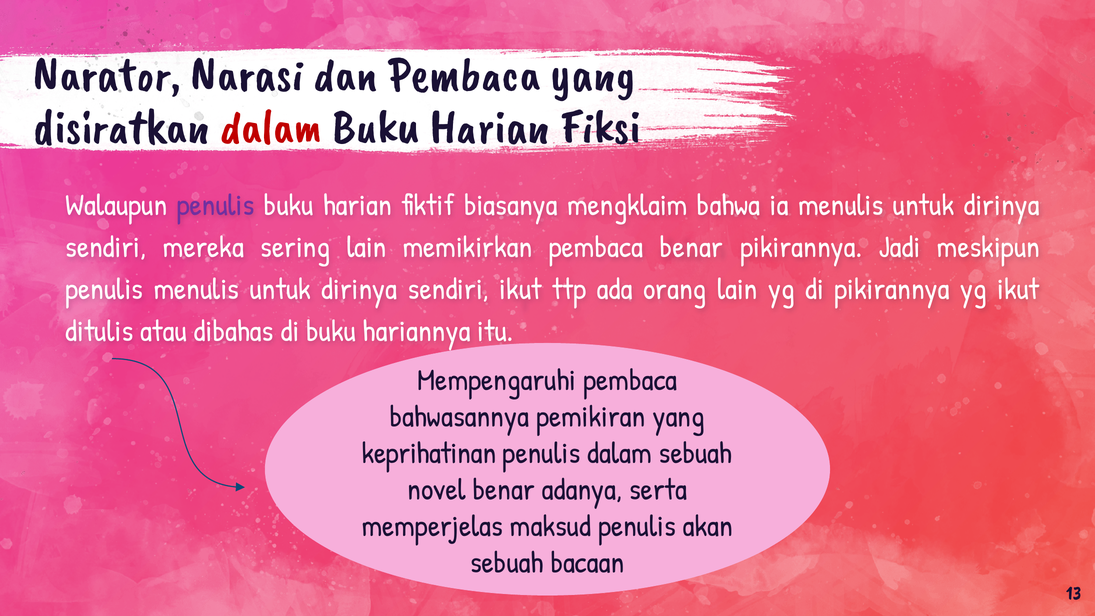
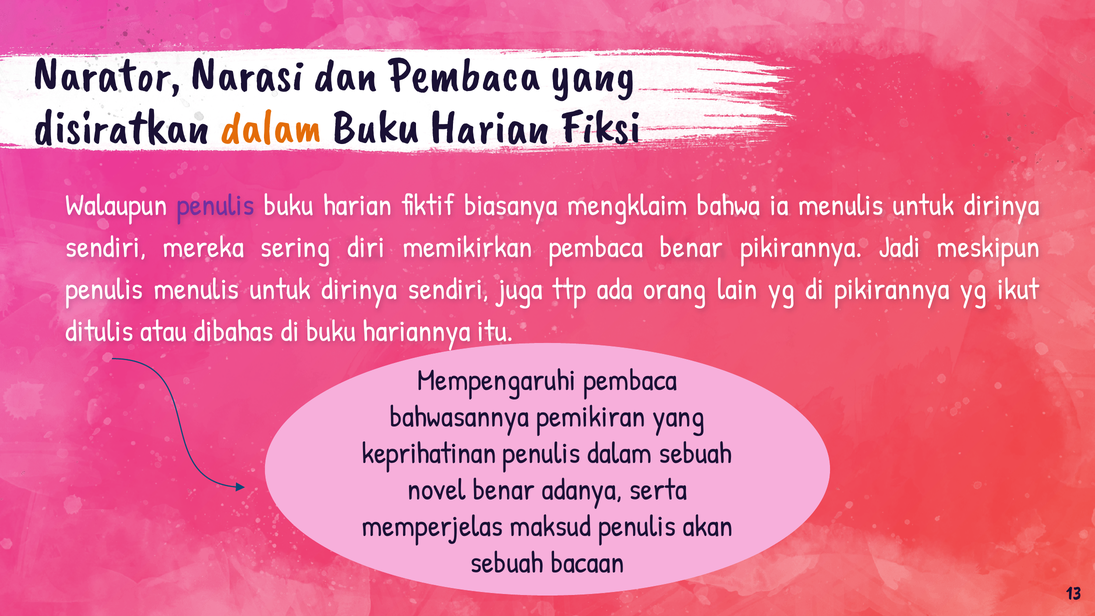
dalam at (271, 127) colour: red -> orange
sering lain: lain -> diri
sendiri ikut: ikut -> juga
